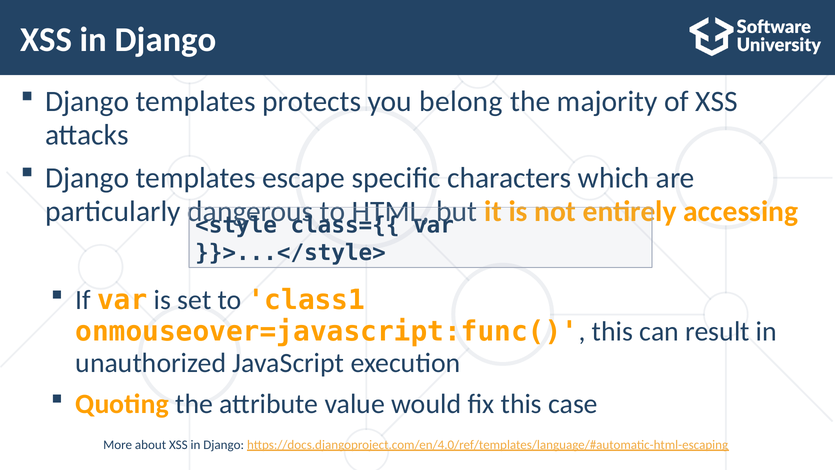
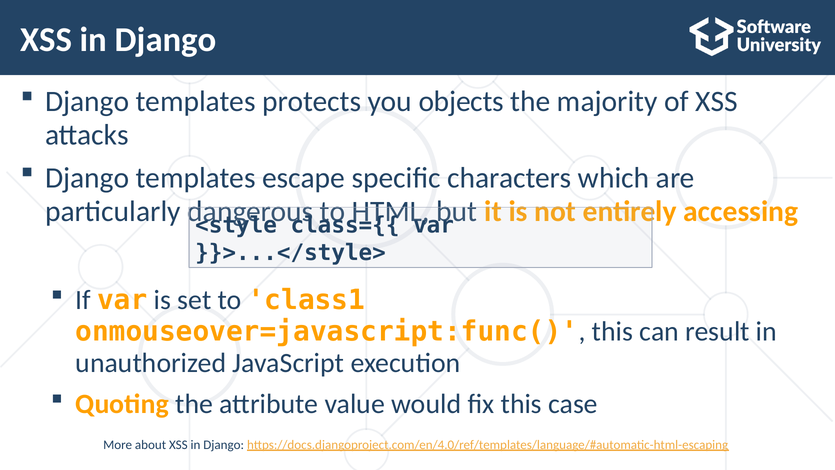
belong: belong -> objects
